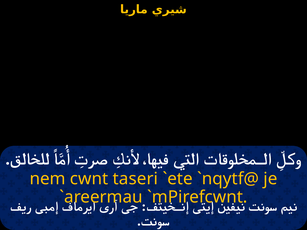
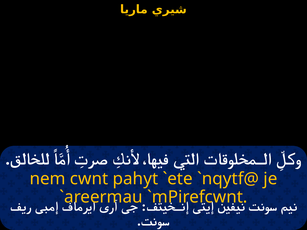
taseri: taseri -> pahyt
